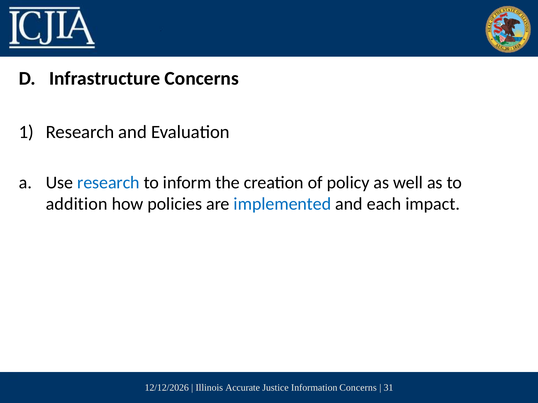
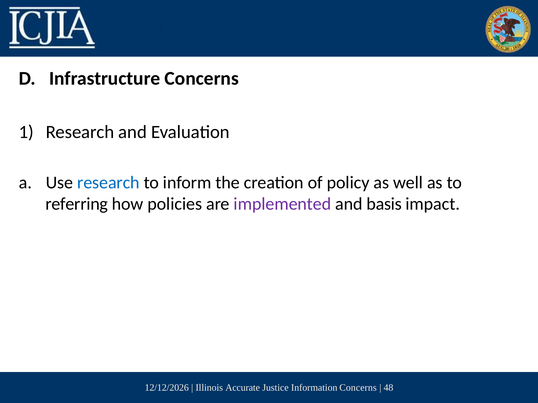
addition: addition -> referring
implemented colour: blue -> purple
each: each -> basis
31: 31 -> 48
